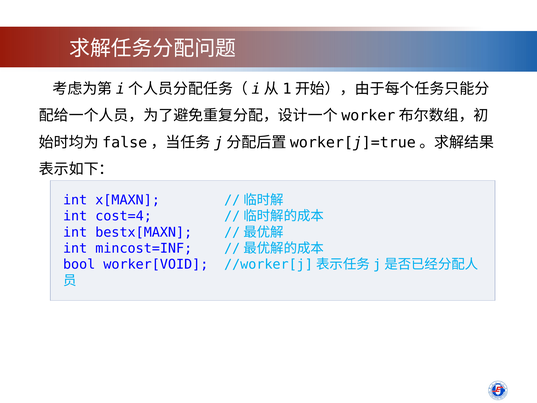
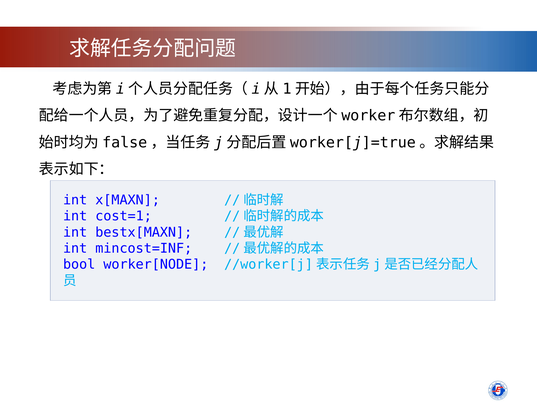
cost=4: cost=4 -> cost=1
worker[VOID: worker[VOID -> worker[NODE
